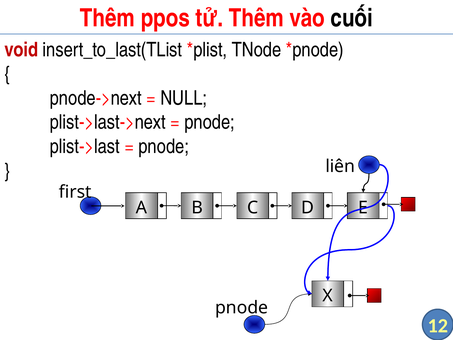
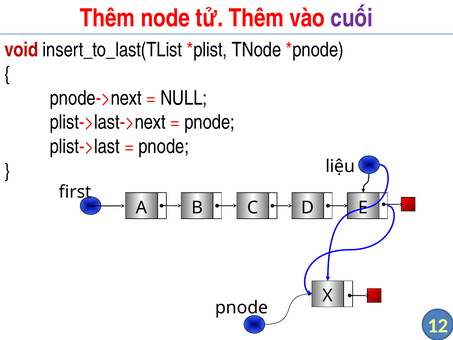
ppos: ppos -> node
cuối colour: black -> purple
liên: liên -> liệu
